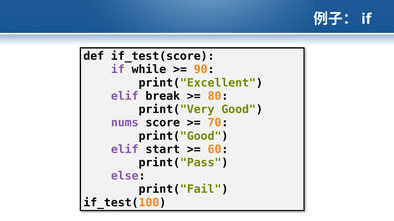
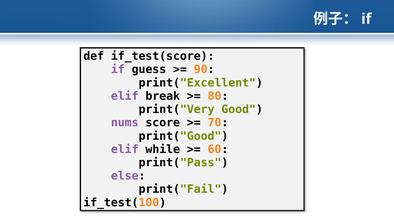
while: while -> guess
start: start -> while
